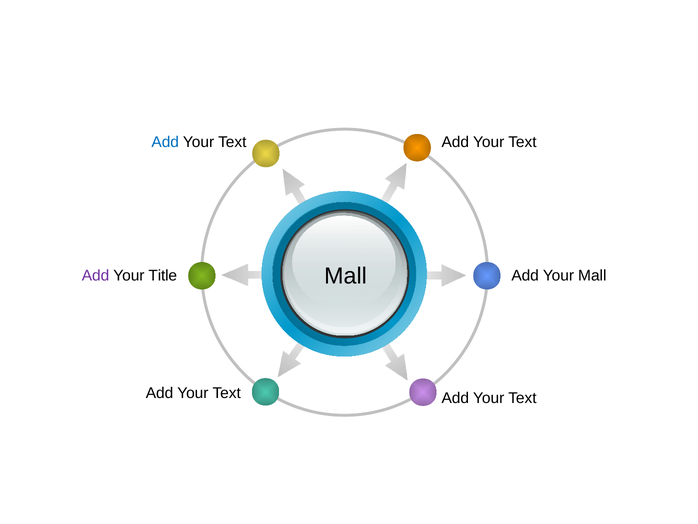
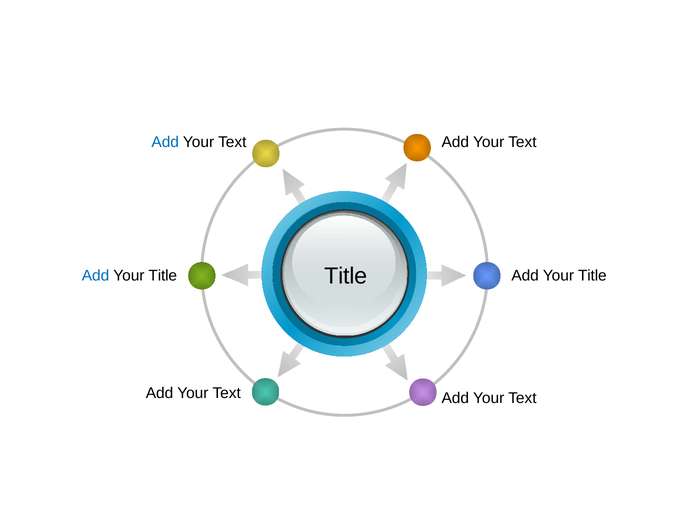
Mall at (346, 276): Mall -> Title
Add at (96, 276) colour: purple -> blue
Mall at (592, 276): Mall -> Title
